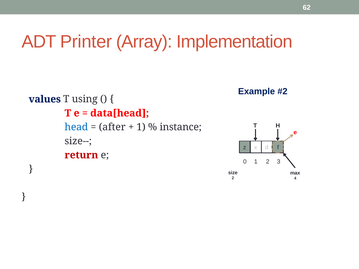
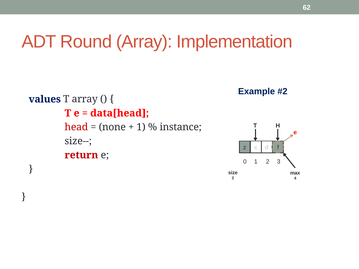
Printer: Printer -> Round
T using: using -> array
head colour: blue -> red
after: after -> none
